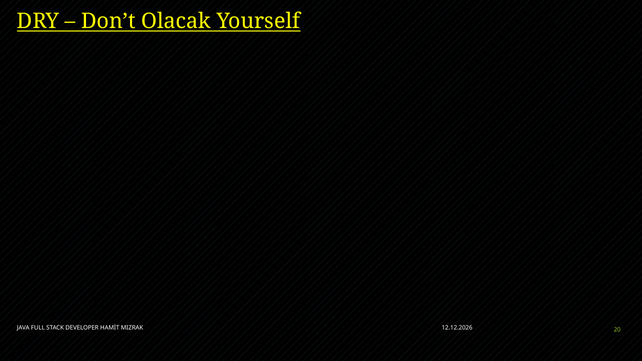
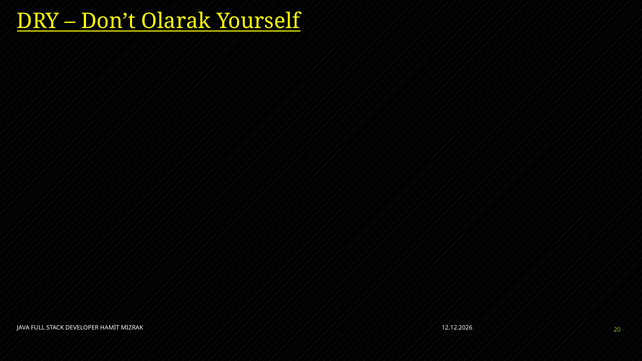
Olacak: Olacak -> Olarak
